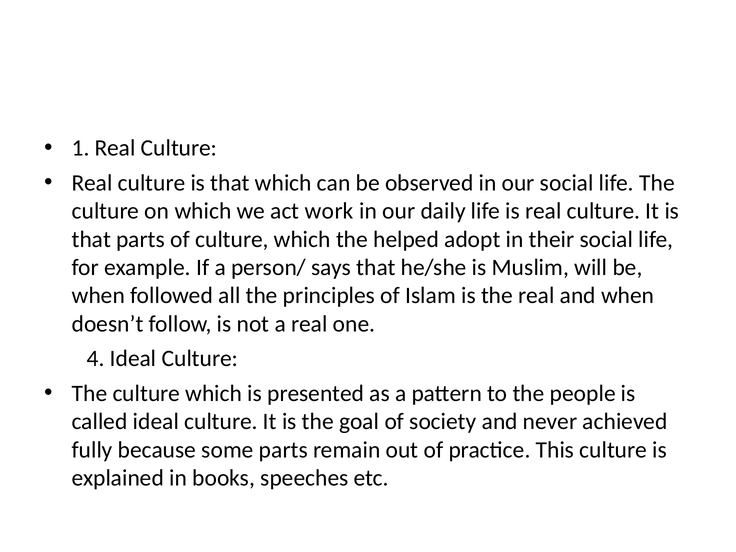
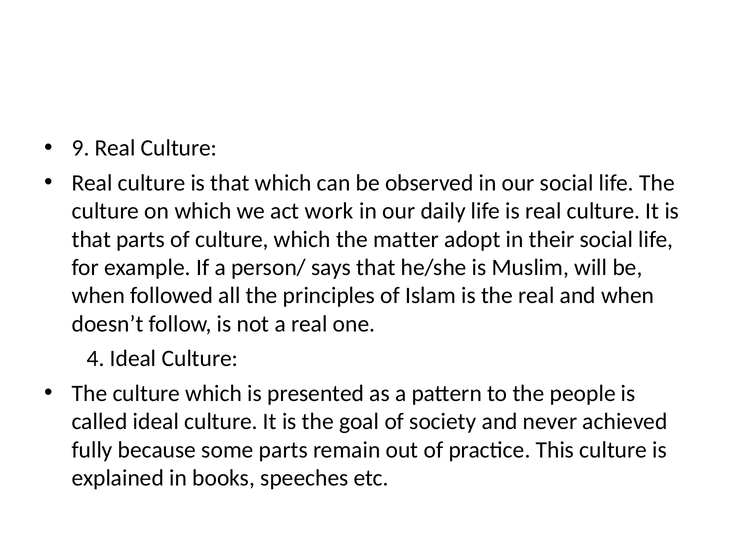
1: 1 -> 9
helped: helped -> matter
